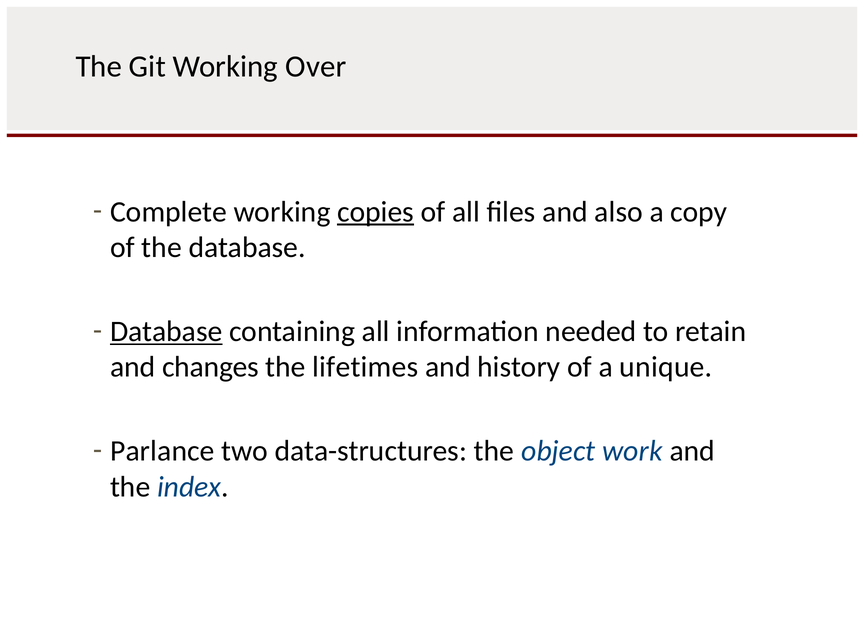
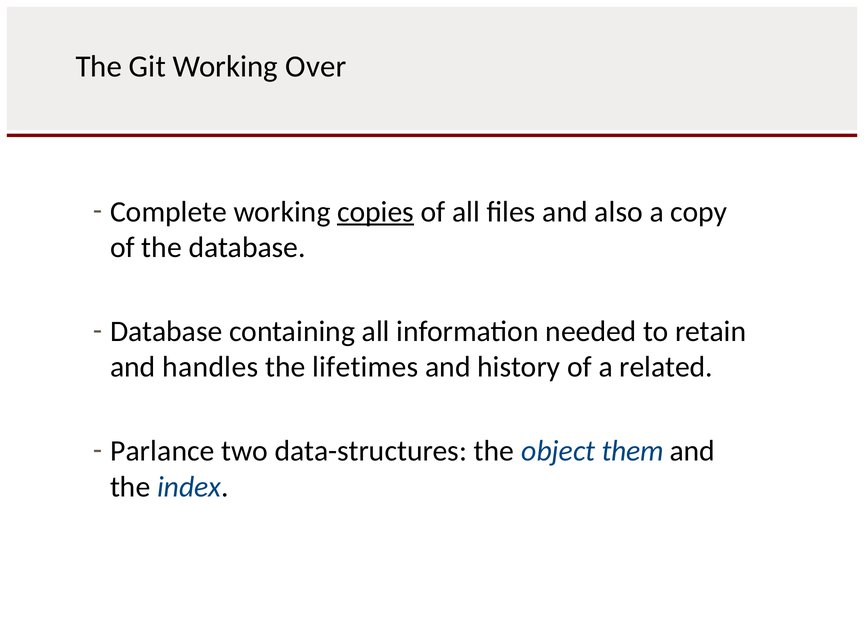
Database at (166, 332) underline: present -> none
changes: changes -> handles
unique: unique -> related
work: work -> them
